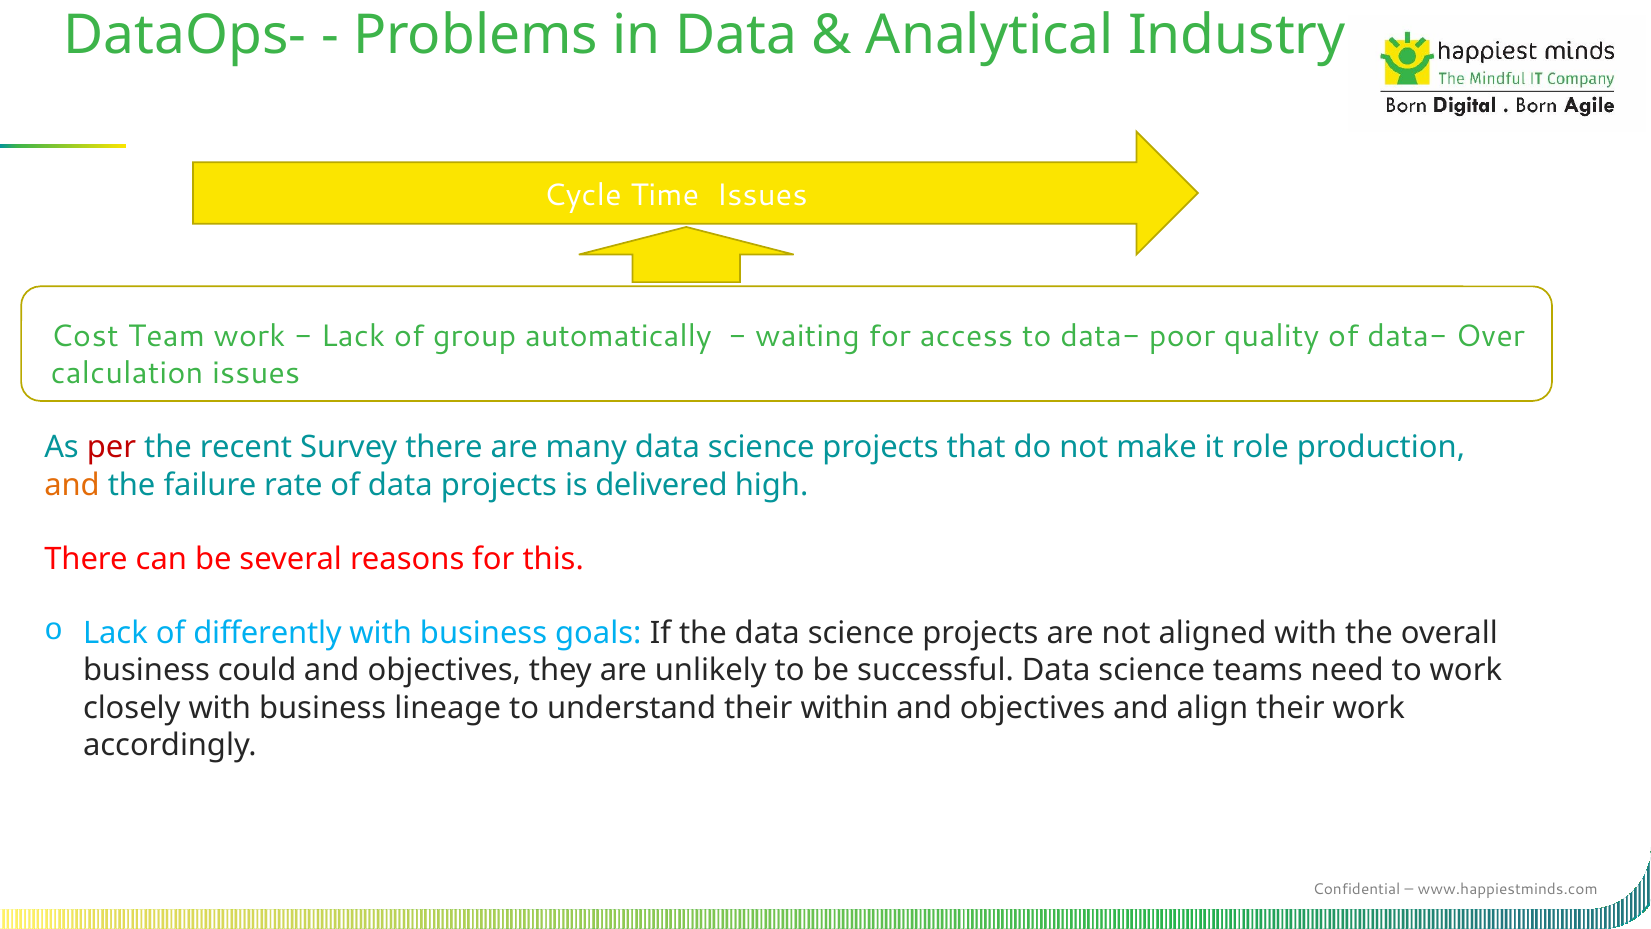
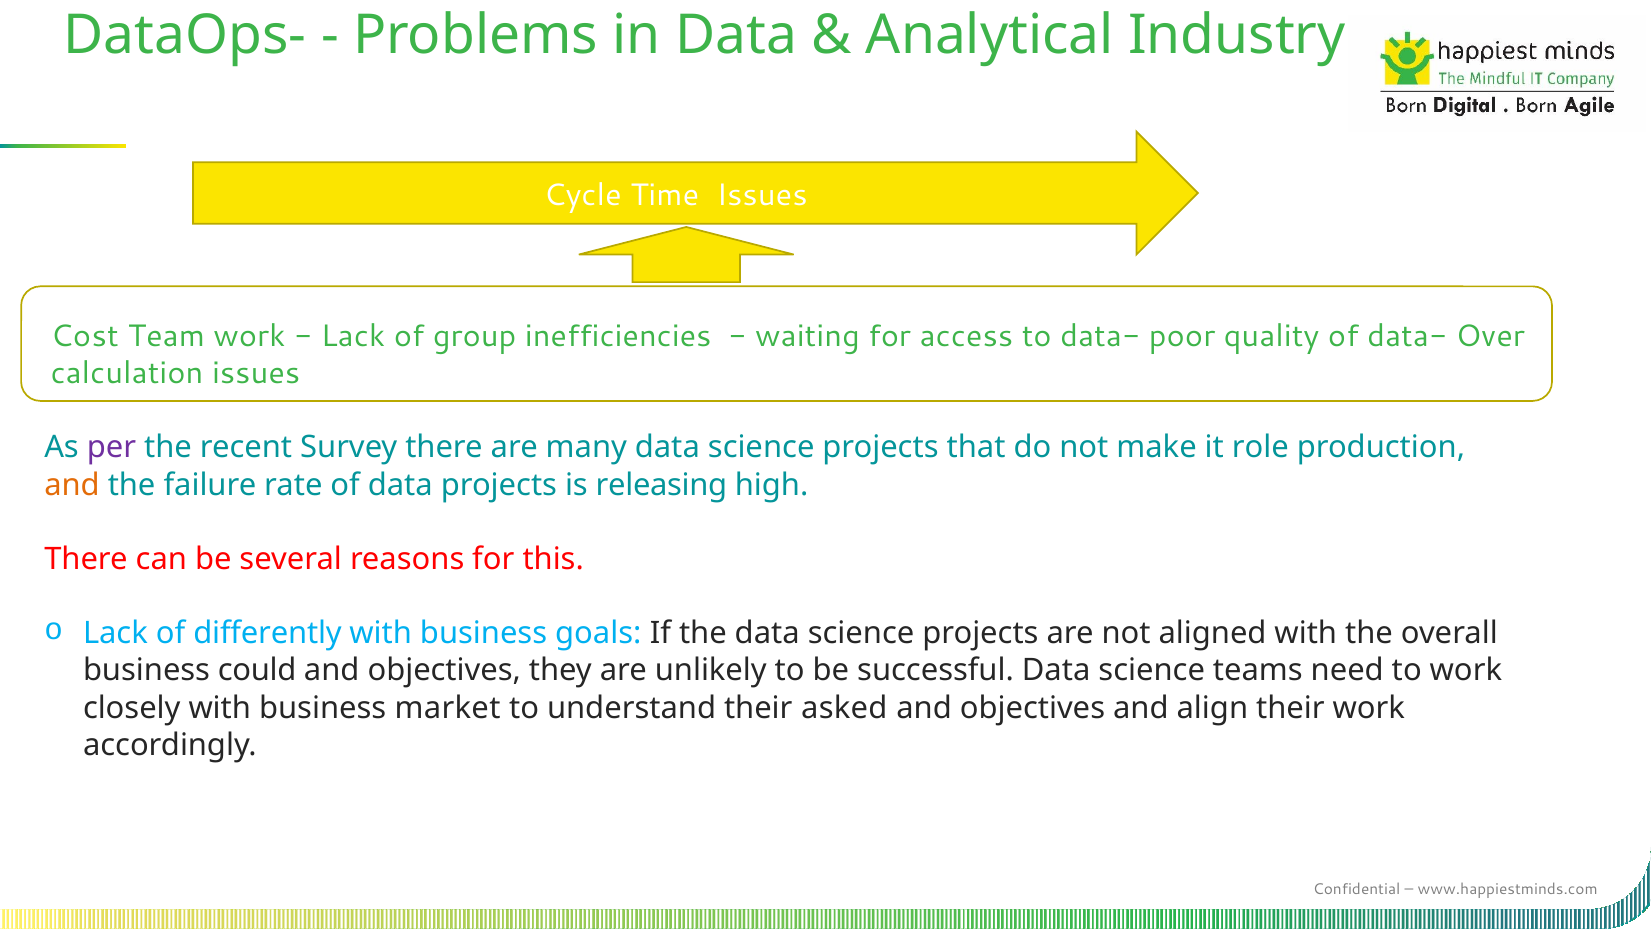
automatically: automatically -> inefficiencies
per colour: red -> purple
delivered: delivered -> releasing
lineage: lineage -> market
within: within -> asked
